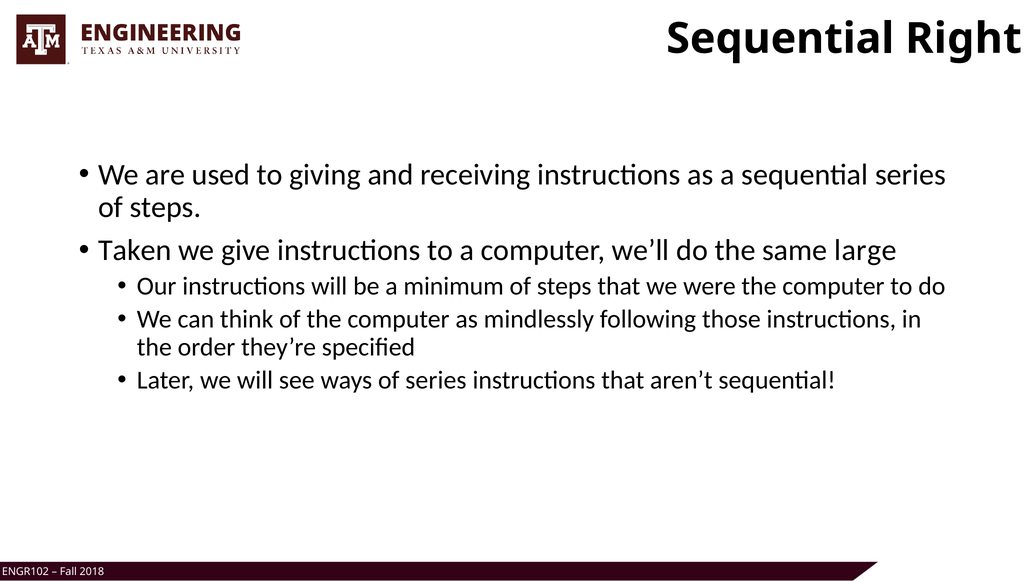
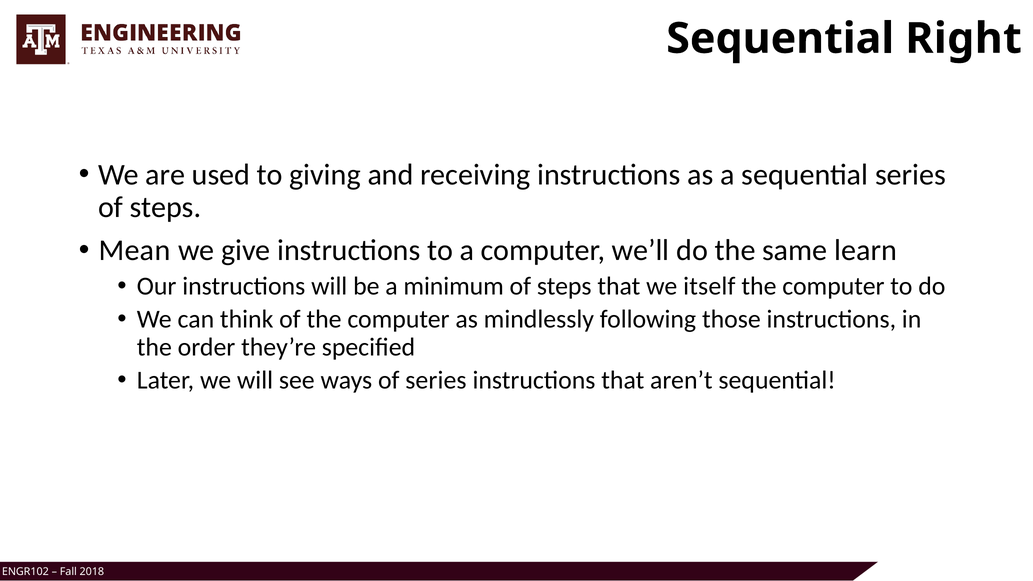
Taken: Taken -> Mean
large: large -> learn
were: were -> itself
